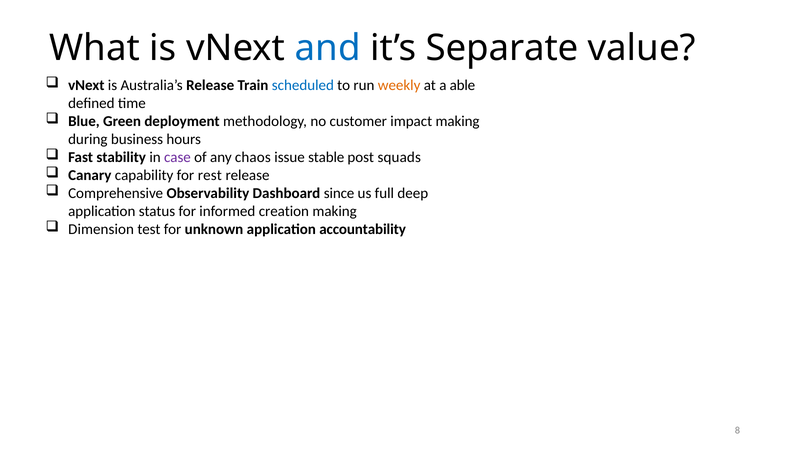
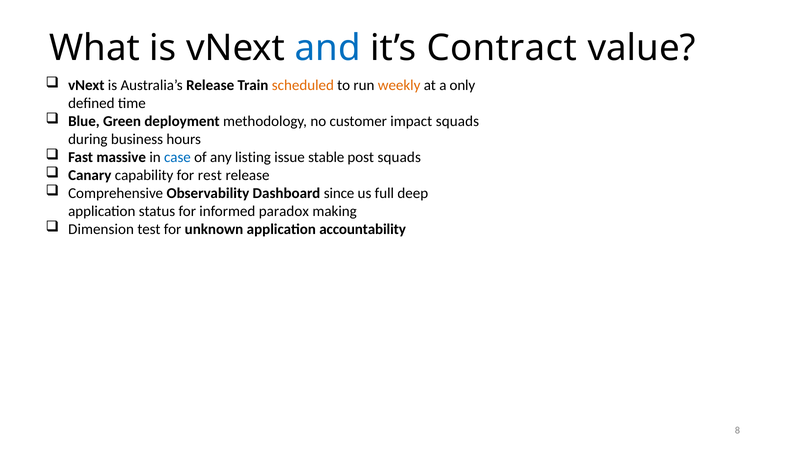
Separate: Separate -> Contract
scheduled colour: blue -> orange
able: able -> only
impact making: making -> squads
stability: stability -> massive
case colour: purple -> blue
chaos: chaos -> listing
creation: creation -> paradox
